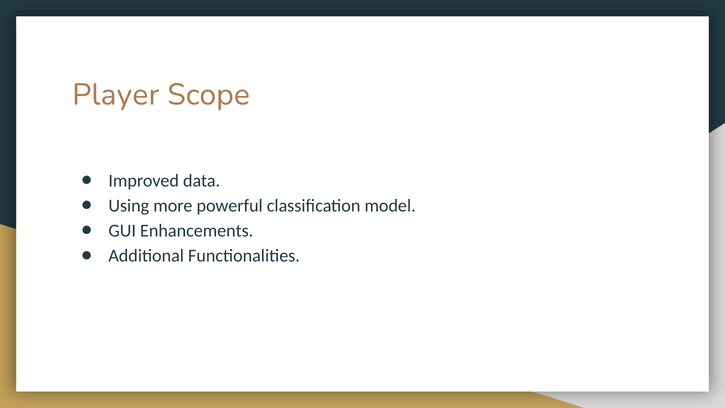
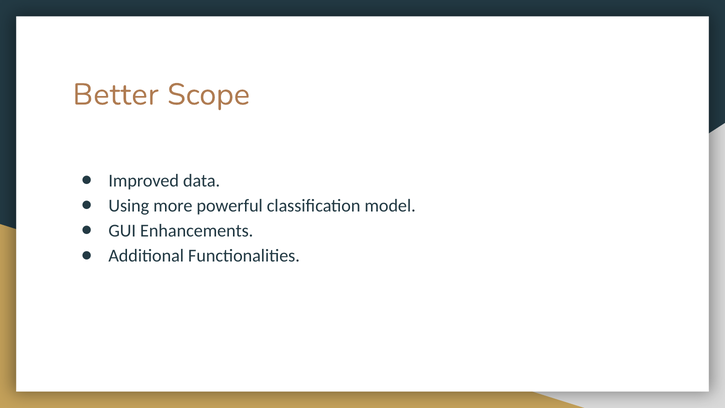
Player: Player -> Better
